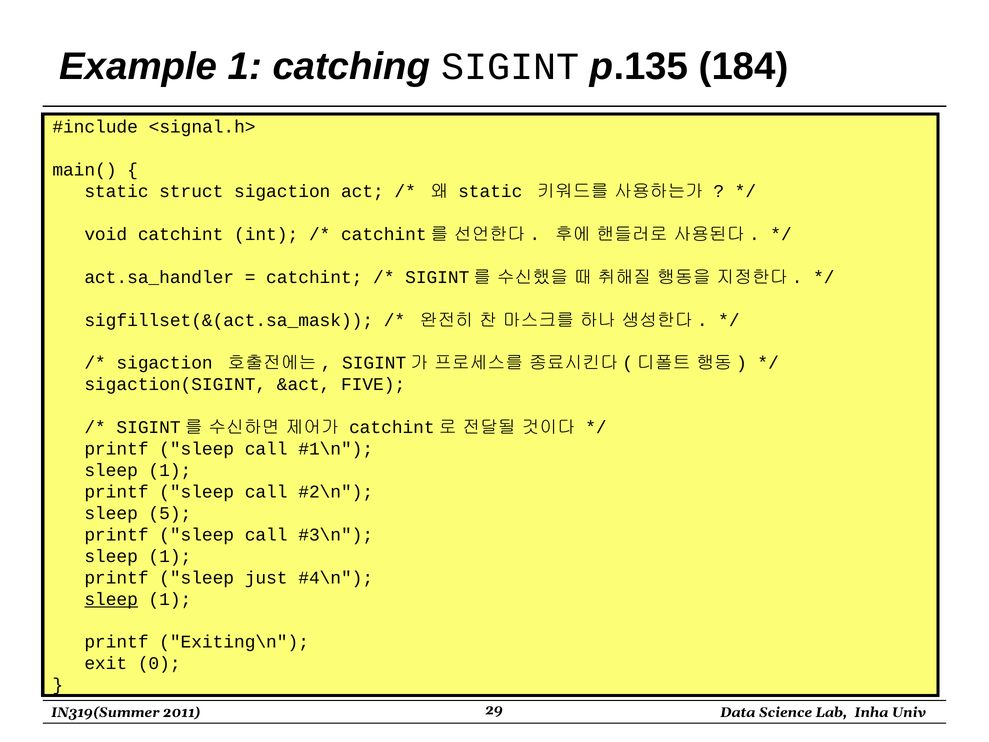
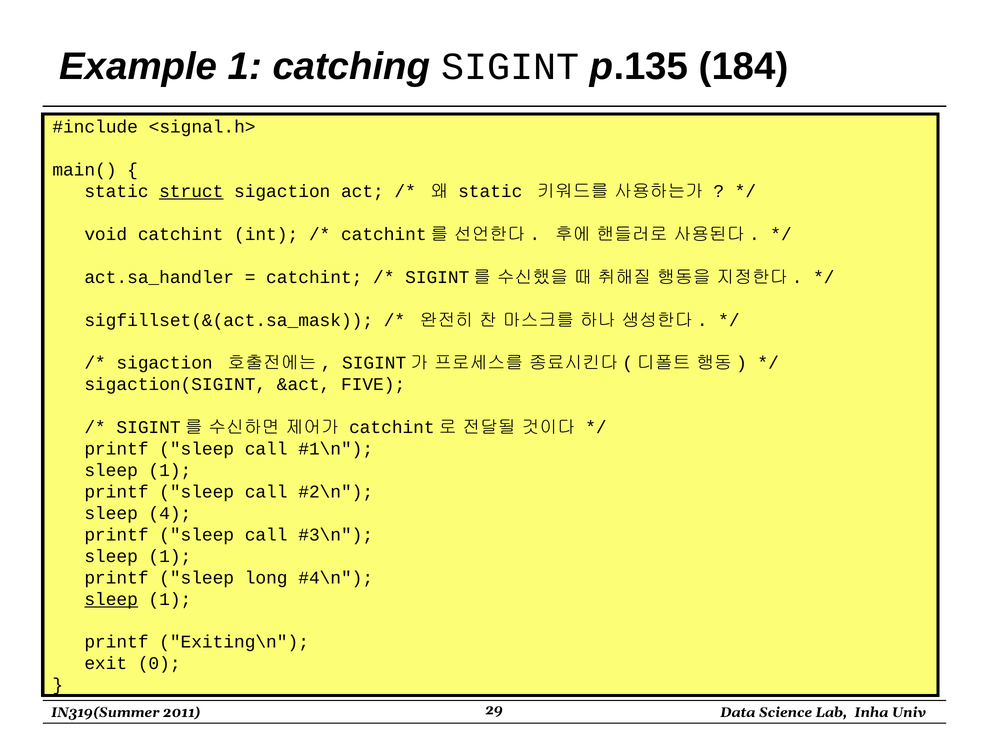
struct underline: none -> present
5: 5 -> 4
just: just -> long
